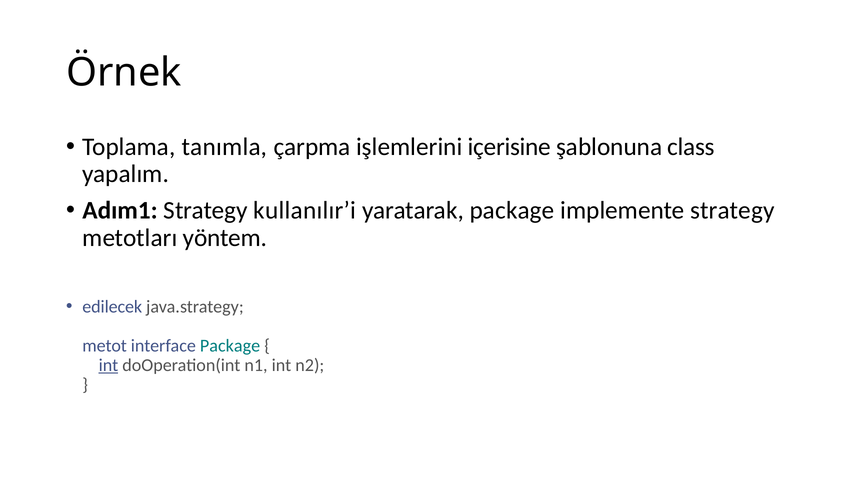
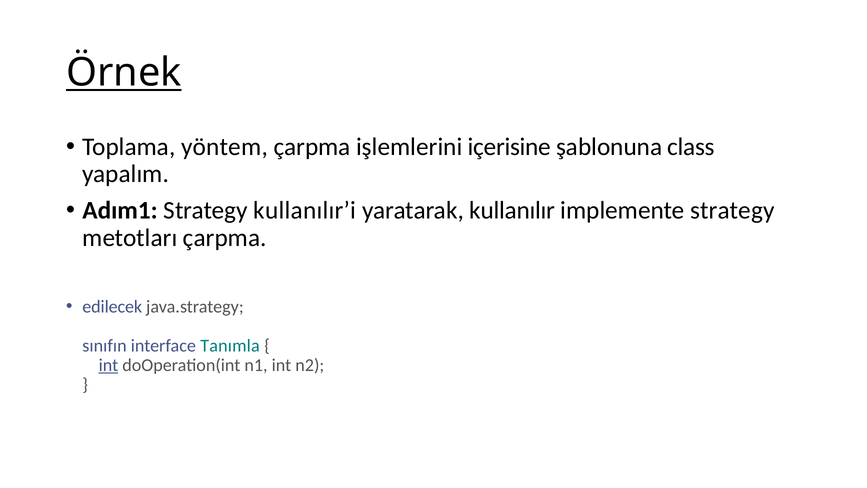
Örnek underline: none -> present
tanımla: tanımla -> yöntem
yaratarak package: package -> kullanılır
metotları yöntem: yöntem -> çarpma
metot: metot -> sınıfın
interface Package: Package -> Tanımla
